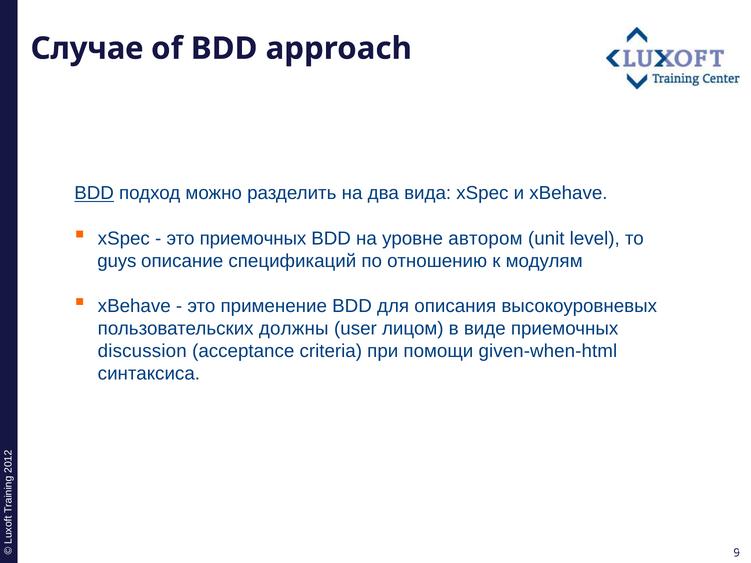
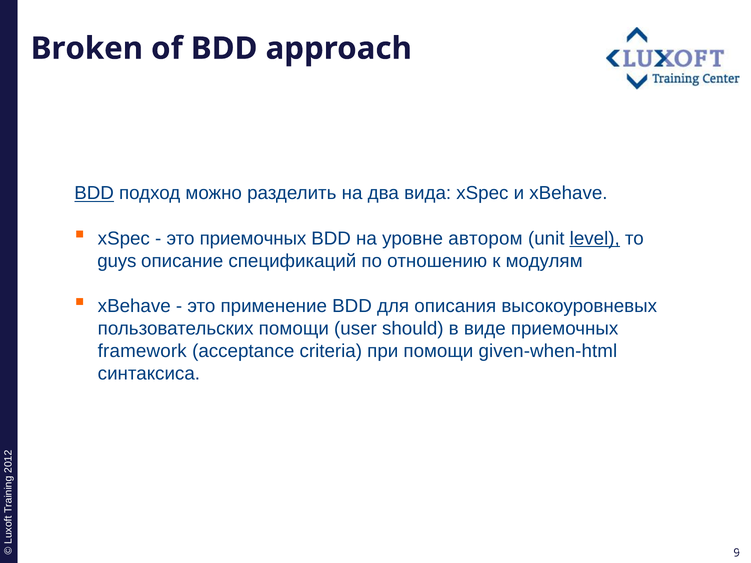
Случае: Случае -> Broken
level underline: none -> present
пользовательских должны: должны -> помощи
лицом: лицом -> should
discussion: discussion -> framework
